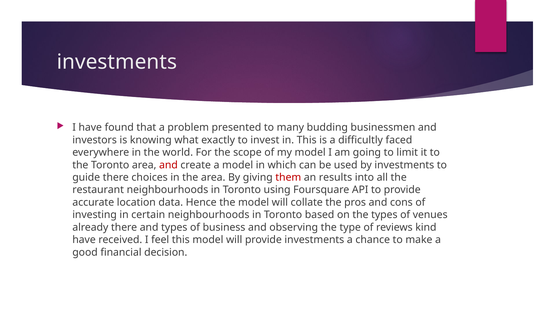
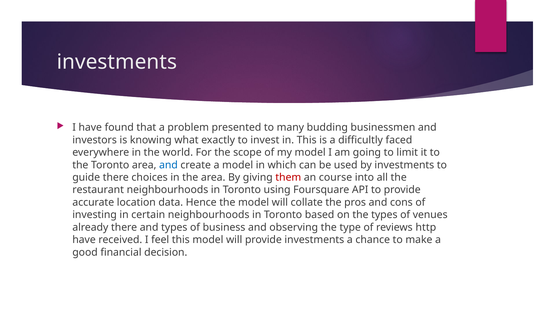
and at (168, 165) colour: red -> blue
results: results -> course
kind: kind -> http
